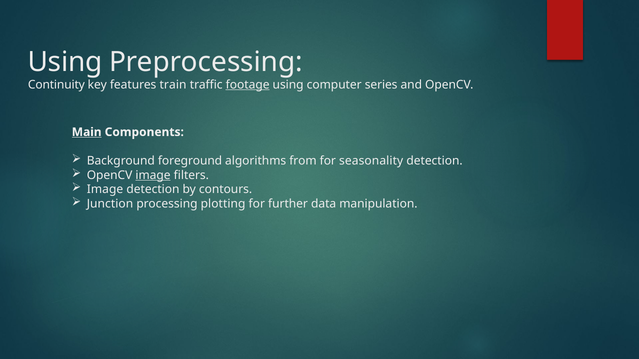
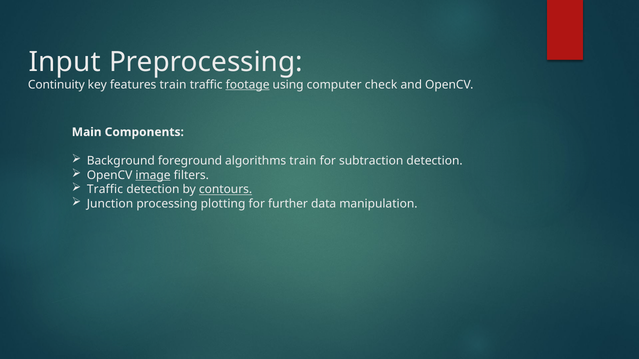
Using at (65, 62): Using -> Input
series: series -> check
Main underline: present -> none
algorithms from: from -> train
seasonality: seasonality -> subtraction
Image at (105, 190): Image -> Traffic
contours underline: none -> present
